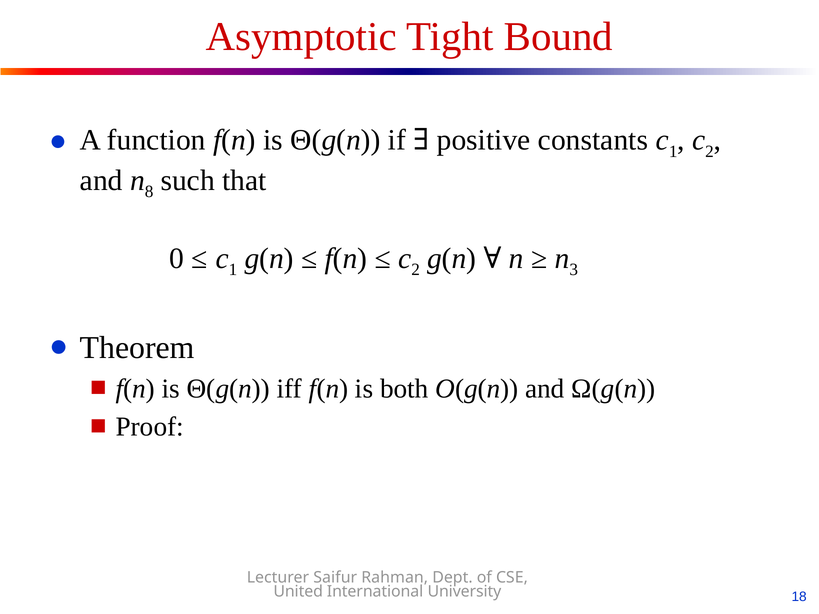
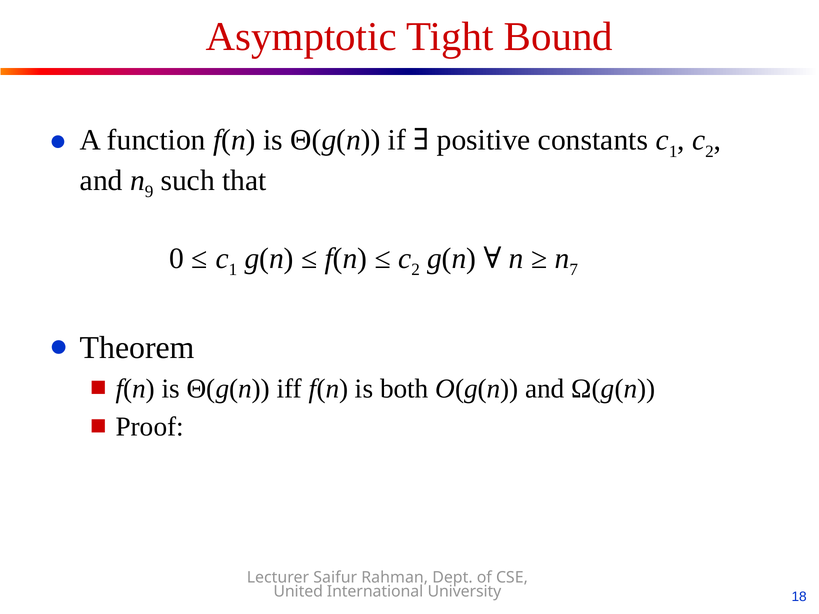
8: 8 -> 9
3: 3 -> 7
